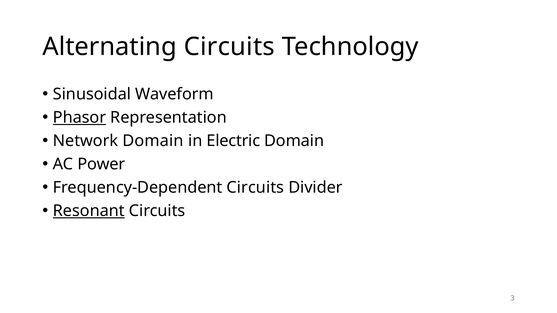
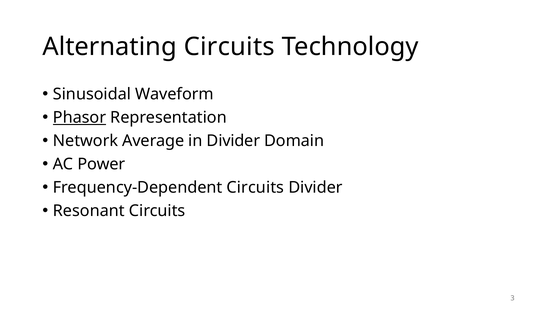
Network Domain: Domain -> Average
in Electric: Electric -> Divider
Resonant underline: present -> none
